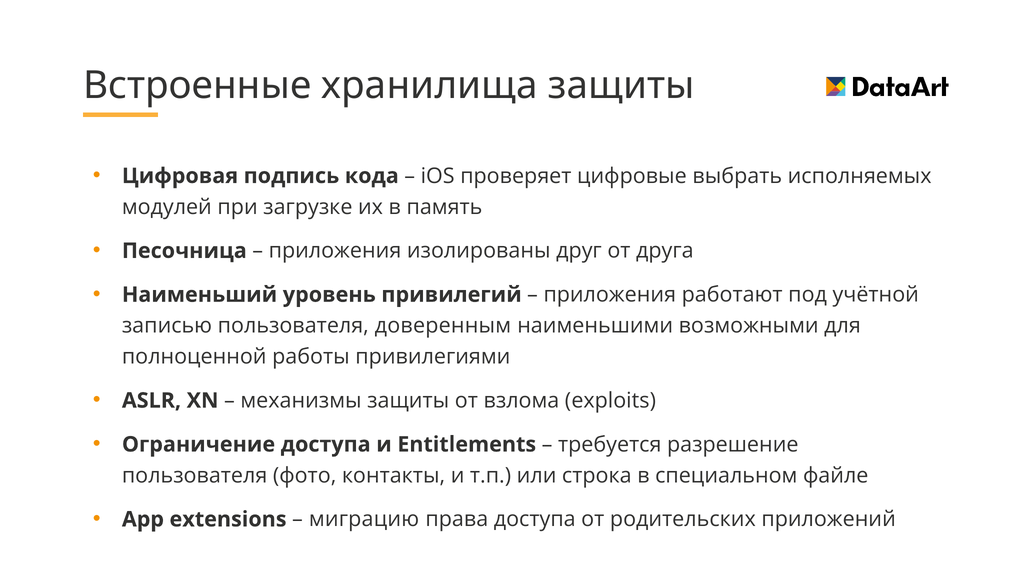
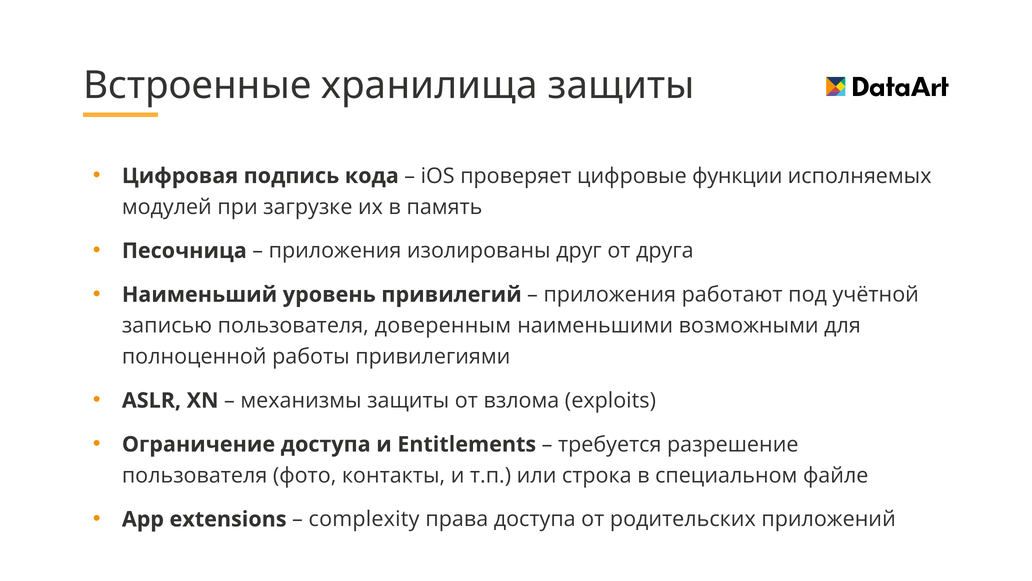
выбрать: выбрать -> функции
миграцию: миграцию -> complexity
